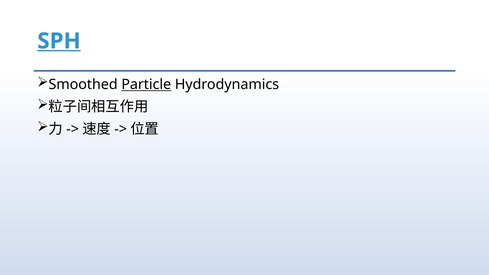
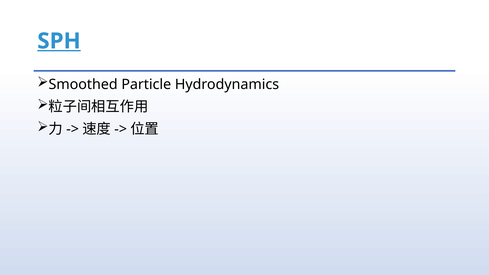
Particle underline: present -> none
